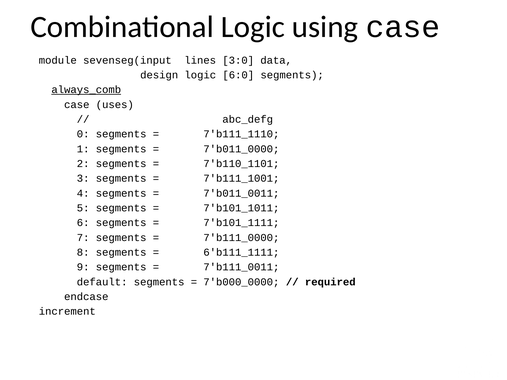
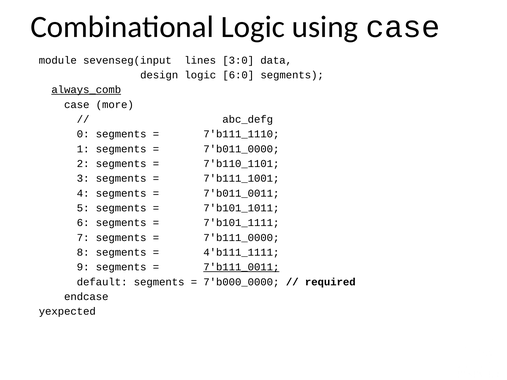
uses: uses -> more
6'b111_1111: 6'b111_1111 -> 4'b111_1111
7'b111_0011 underline: none -> present
increment: increment -> yexpected
